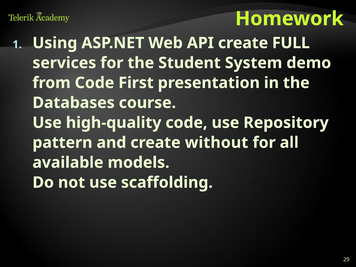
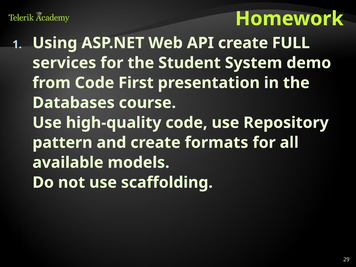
without: without -> formats
